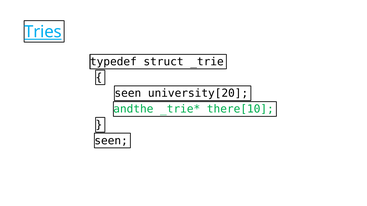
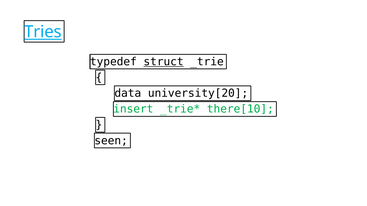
struct underline: none -> present
seen at (128, 93): seen -> data
andthe: andthe -> insert
